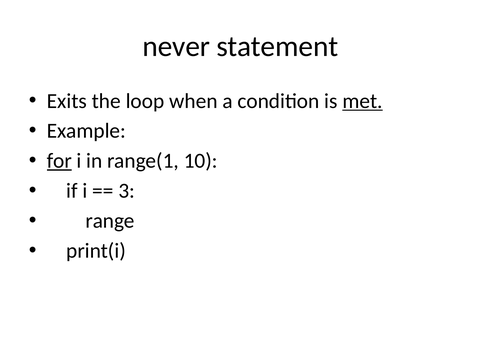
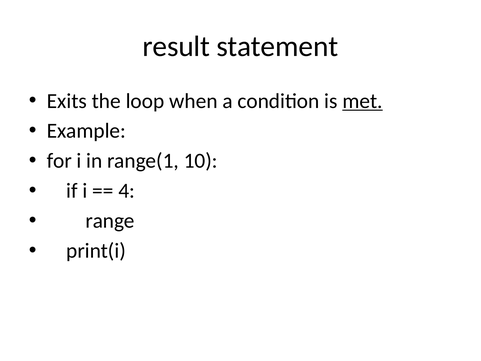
never: never -> result
for underline: present -> none
3: 3 -> 4
